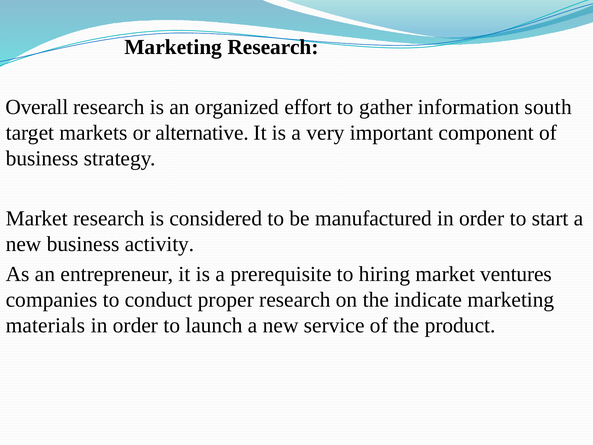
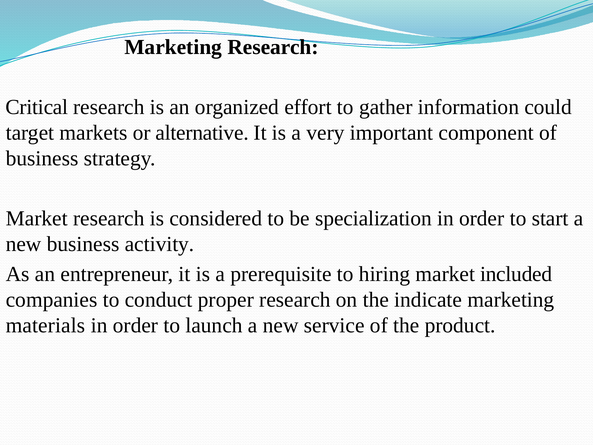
Overall: Overall -> Critical
south: south -> could
manufactured: manufactured -> specialization
ventures: ventures -> included
